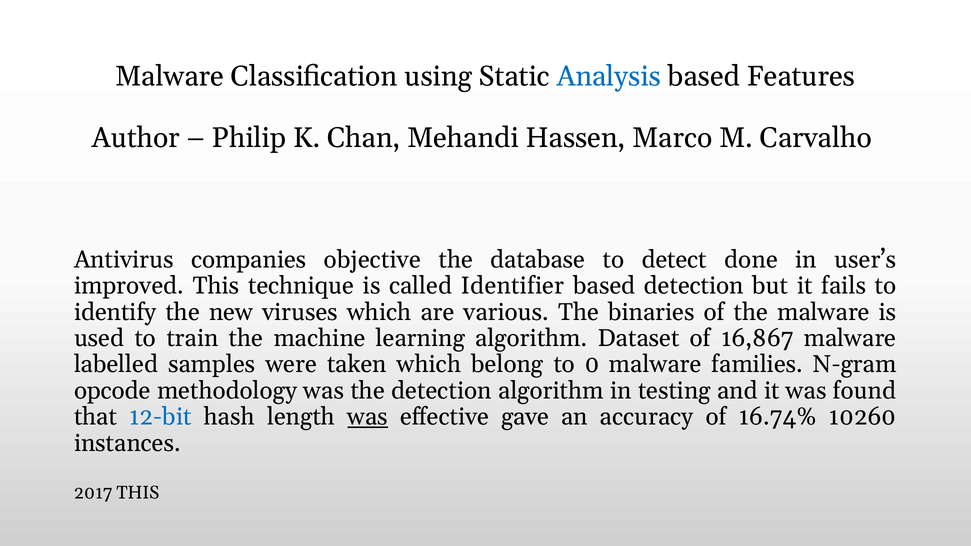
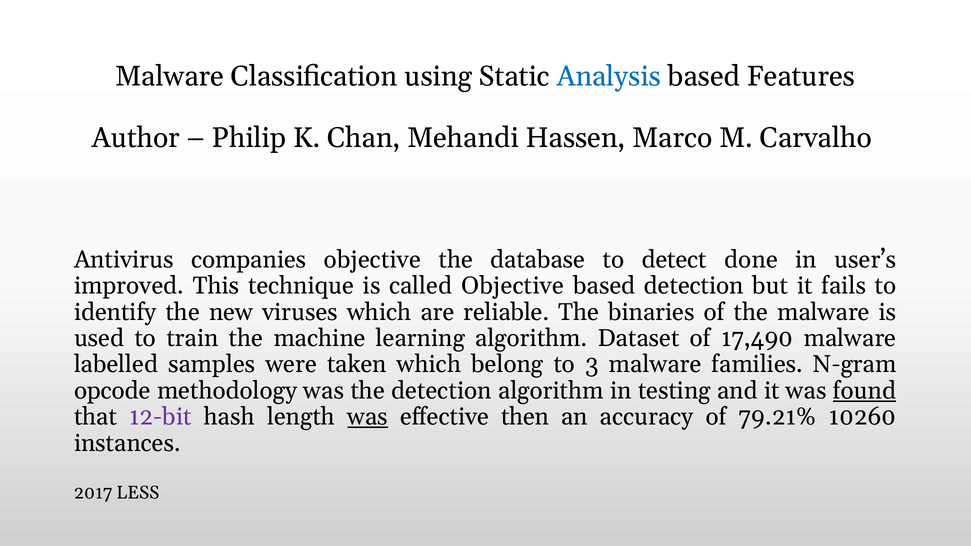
called Identifier: Identifier -> Objective
various: various -> reliable
16,867: 16,867 -> 17,490
0: 0 -> 3
found underline: none -> present
12-bit colour: blue -> purple
gave: gave -> then
16.74%: 16.74% -> 79.21%
2017 THIS: THIS -> LESS
